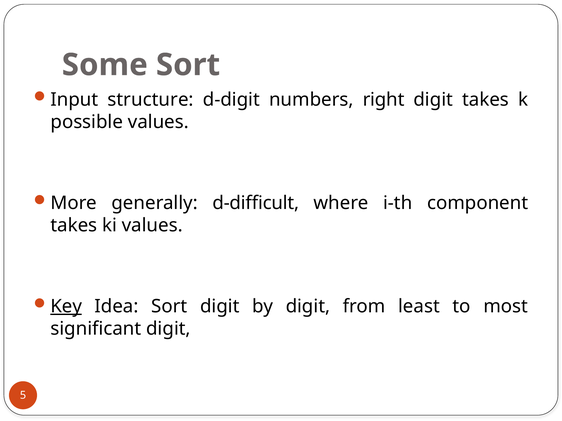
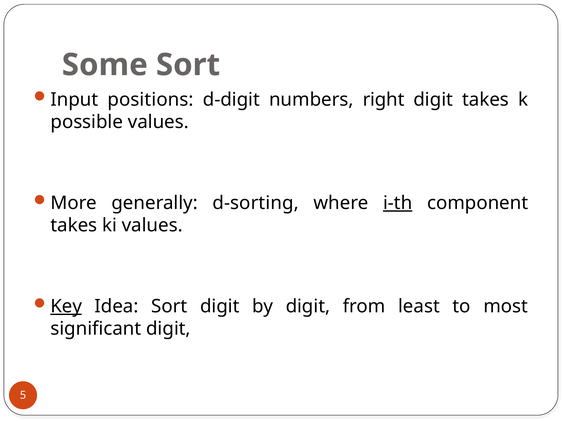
structure: structure -> positions
d-difficult: d-difficult -> d-sorting
i-th underline: none -> present
